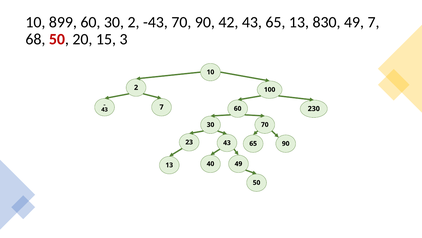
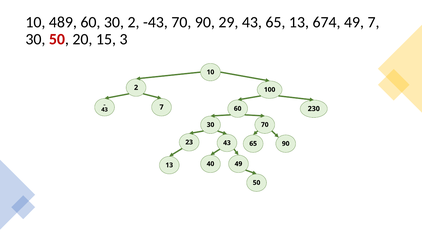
899: 899 -> 489
42: 42 -> 29
830: 830 -> 674
68 at (35, 39): 68 -> 30
